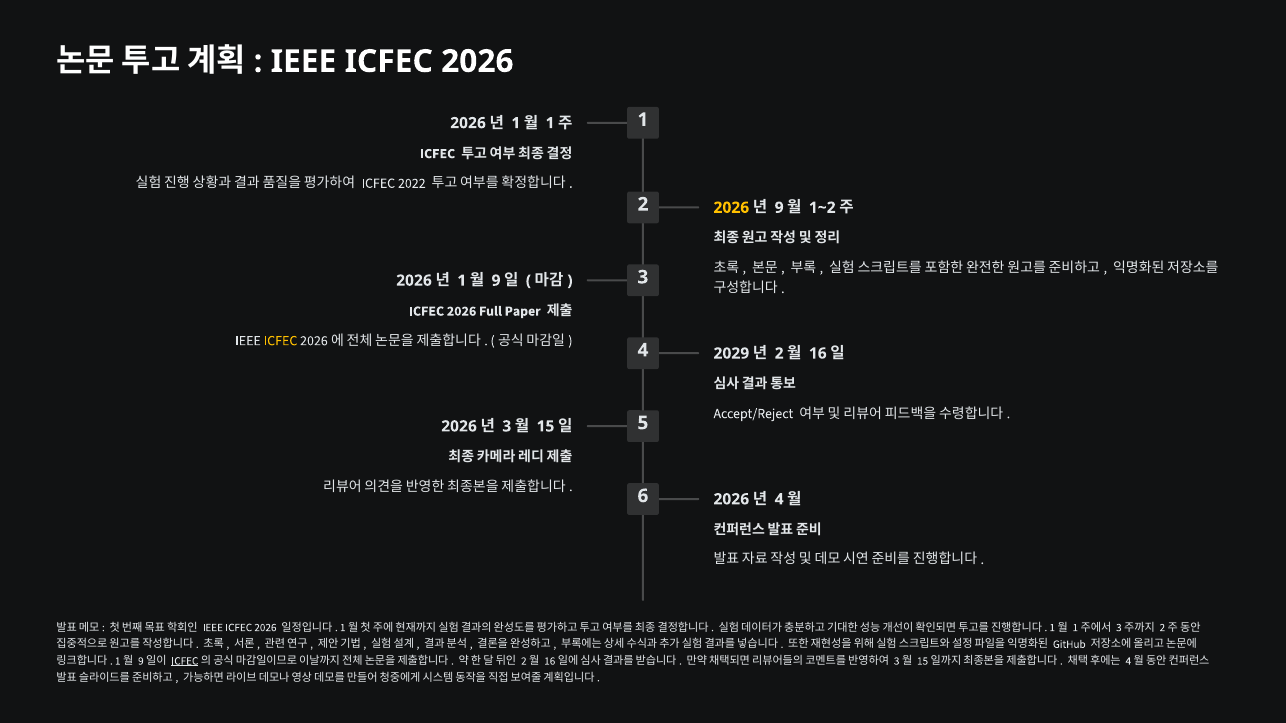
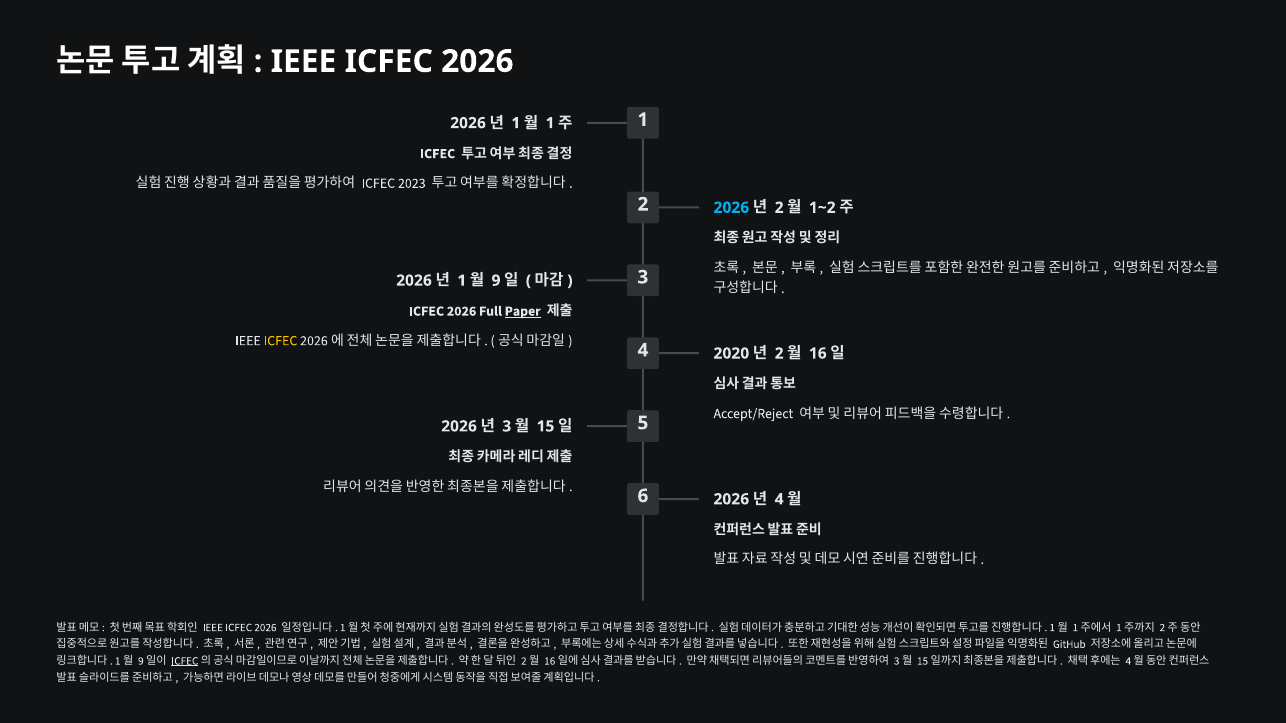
2022: 2022 -> 2023
2026 at (731, 208) colour: yellow -> light blue
9 at (779, 208): 9 -> 2
Paper underline: none -> present
2029: 2029 -> 2020
3 at (1119, 628): 3 -> 1
